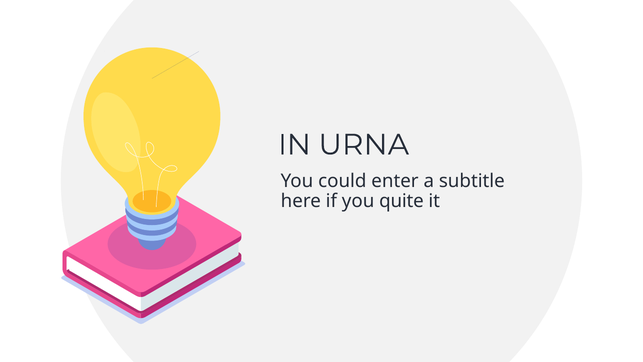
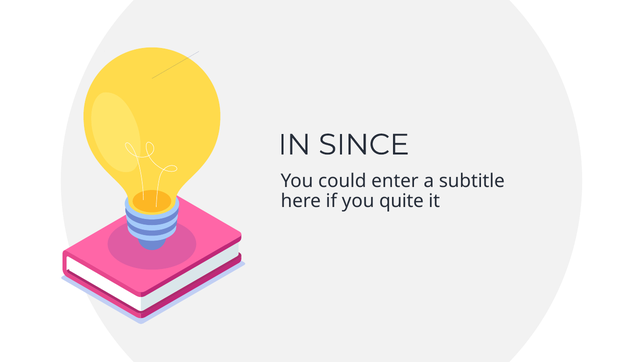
URNA: URNA -> SINCE
